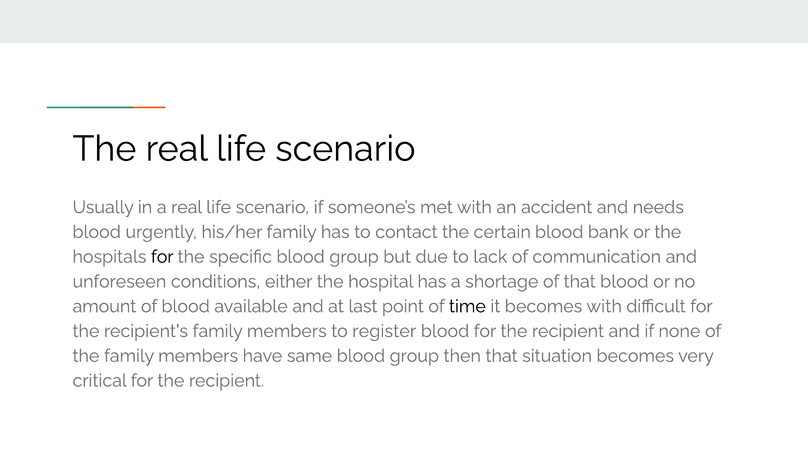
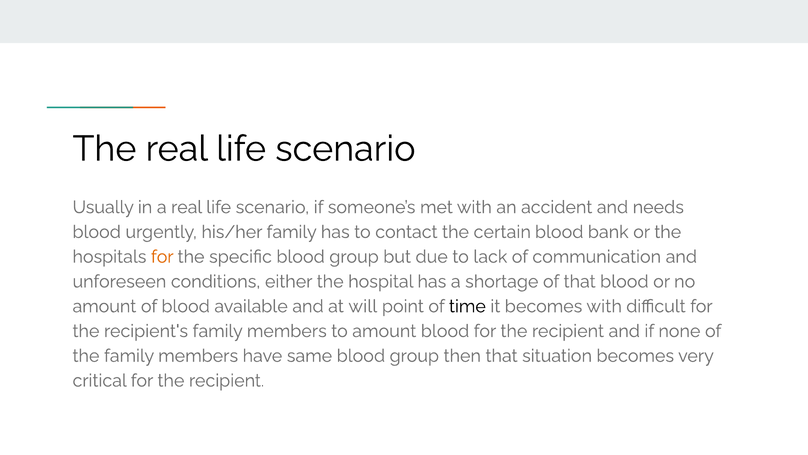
for at (162, 257) colour: black -> orange
last: last -> will
to register: register -> amount
